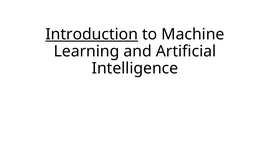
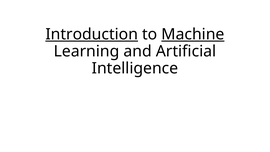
Machine underline: none -> present
